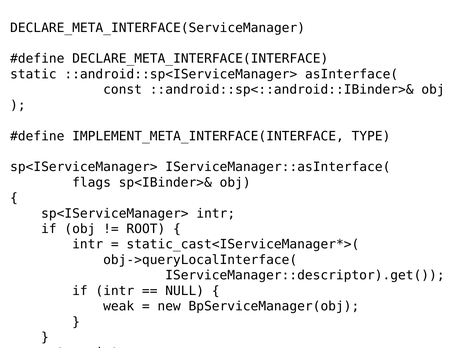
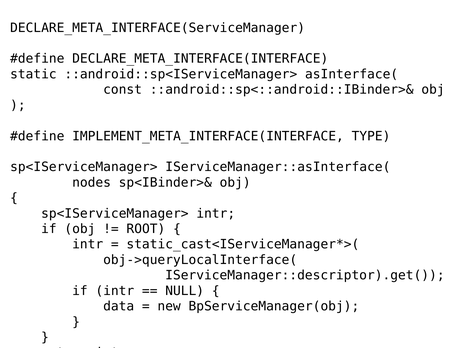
flags: flags -> nodes
weak: weak -> data
